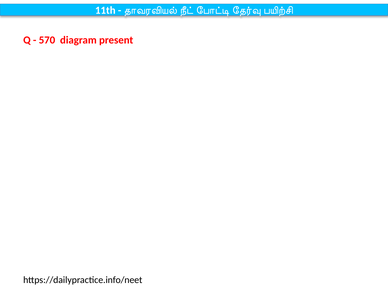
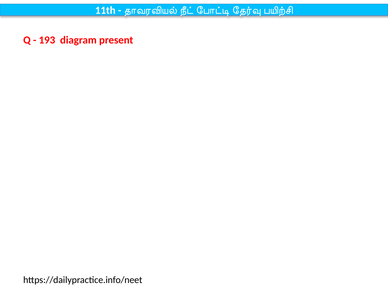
570: 570 -> 193
